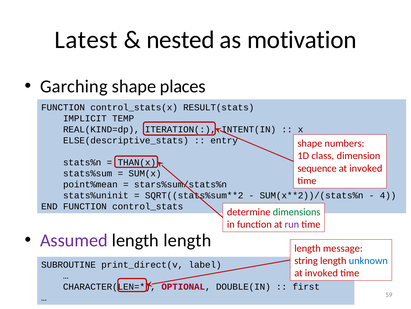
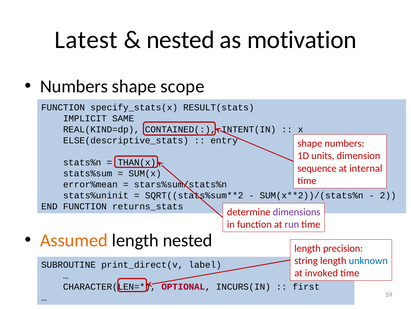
Garching at (74, 86): Garching -> Numbers
places: places -> scope
control_stats(x: control_stats(x -> specify_stats(x
TEMP: TEMP -> SAME
ITERATION(: ITERATION( -> CONTAINED(
class: class -> units
invoked at (366, 168): invoked -> internal
point%mean: point%mean -> error%mean
4: 4 -> 2
control_stats: control_stats -> returns_stats
dimensions colour: green -> purple
Assumed colour: purple -> orange
length length: length -> nested
message: message -> precision
DOUBLE(IN: DOUBLE(IN -> INCURS(IN
